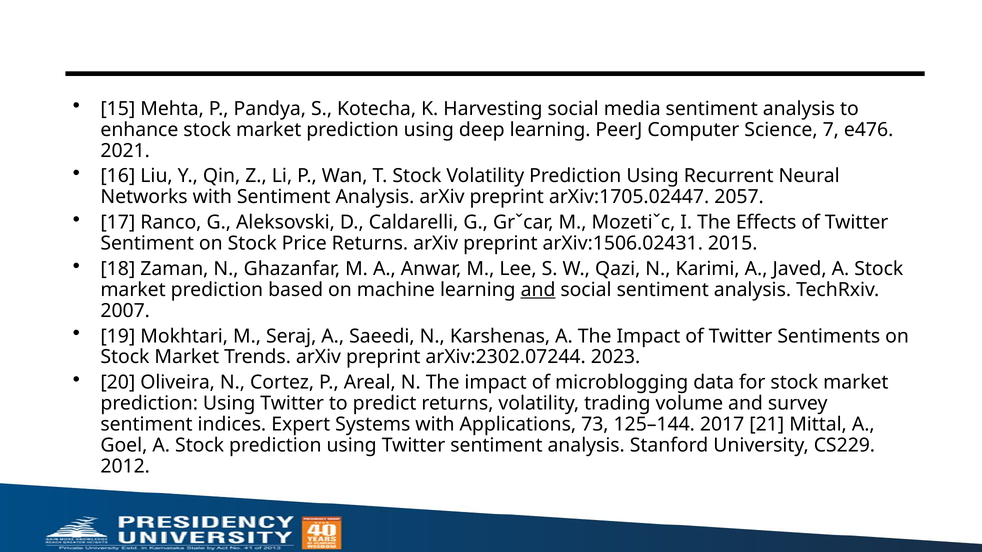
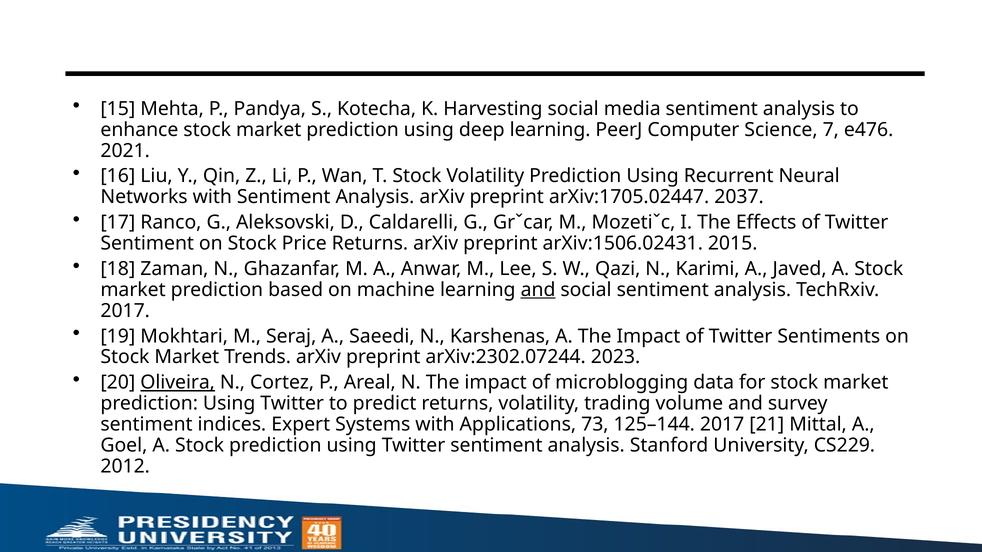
2057: 2057 -> 2037
2007 at (125, 311): 2007 -> 2017
Oliveira underline: none -> present
